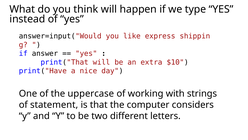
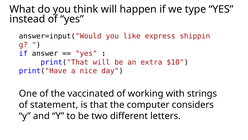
uppercase: uppercase -> vaccinated
